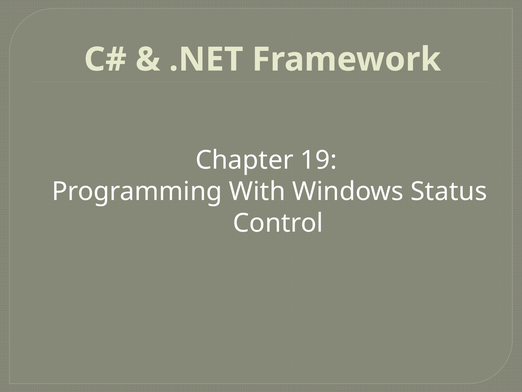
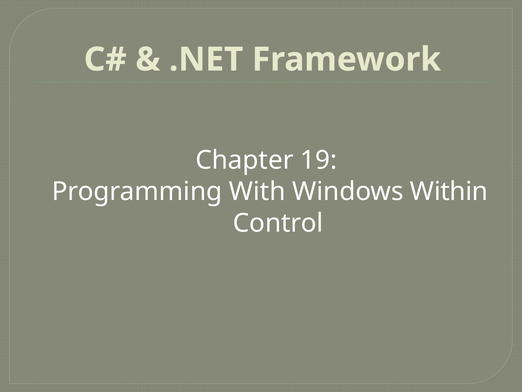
Status: Status -> Within
